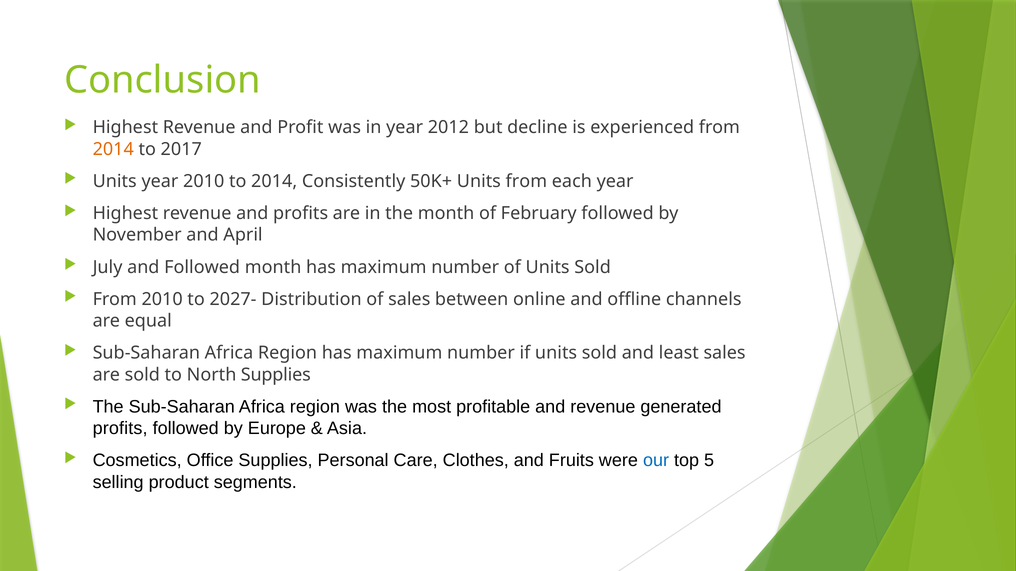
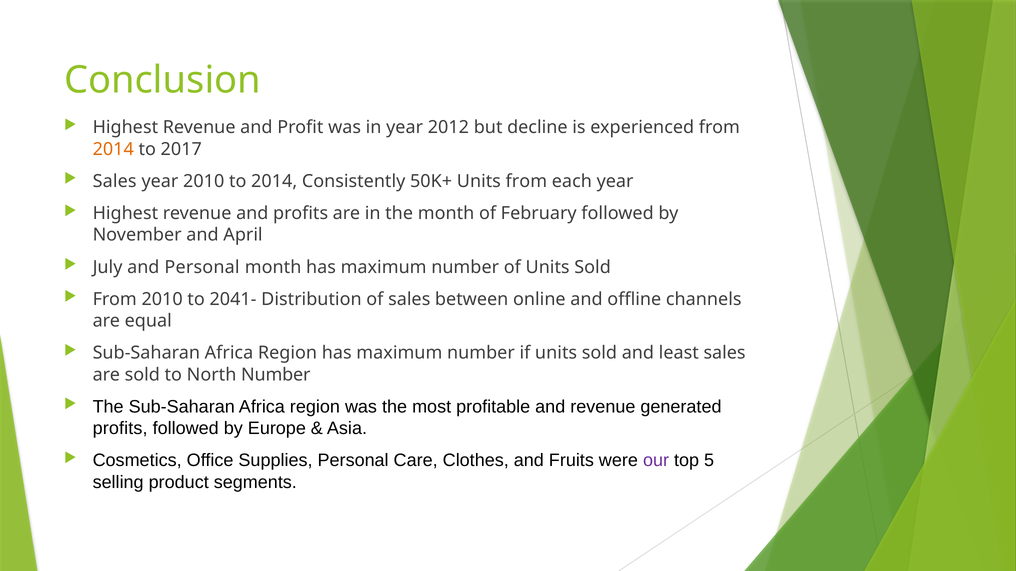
Units at (115, 181): Units -> Sales
and Followed: Followed -> Personal
2027-: 2027- -> 2041-
North Supplies: Supplies -> Number
our colour: blue -> purple
